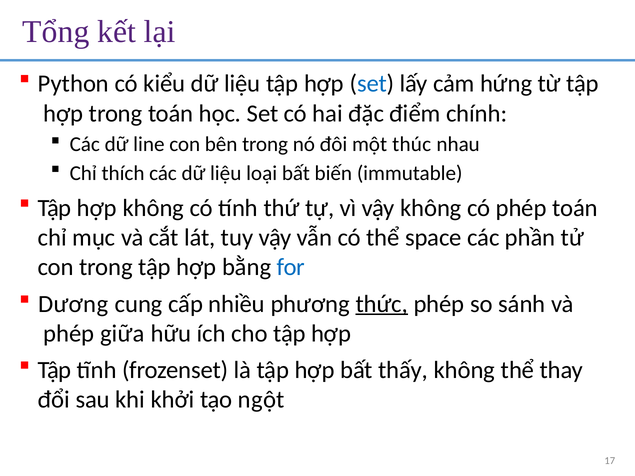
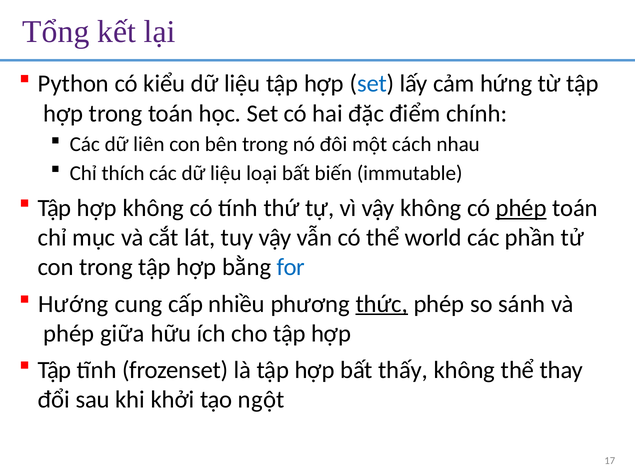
line: line -> liên
thúc: thúc -> cách
phép at (521, 208) underline: none -> present
space: space -> world
Dương: Dương -> Hướng
